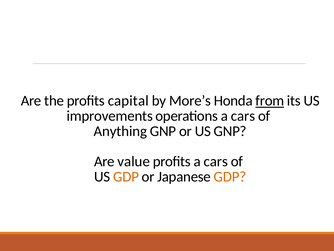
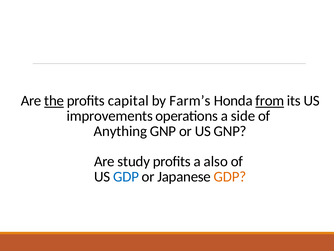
the underline: none -> present
More’s: More’s -> Farm’s
operations a cars: cars -> side
value: value -> study
profits a cars: cars -> also
GDP at (126, 176) colour: orange -> blue
